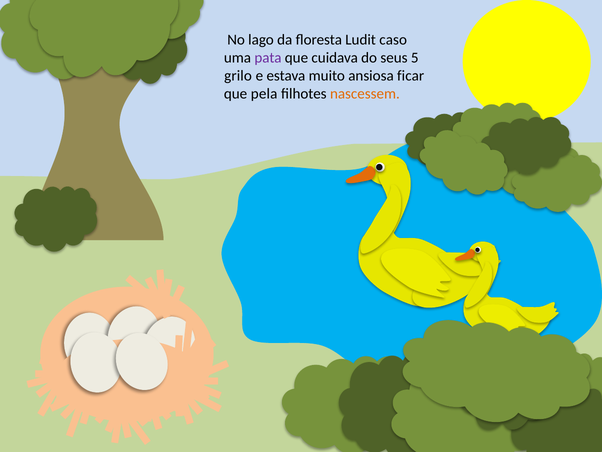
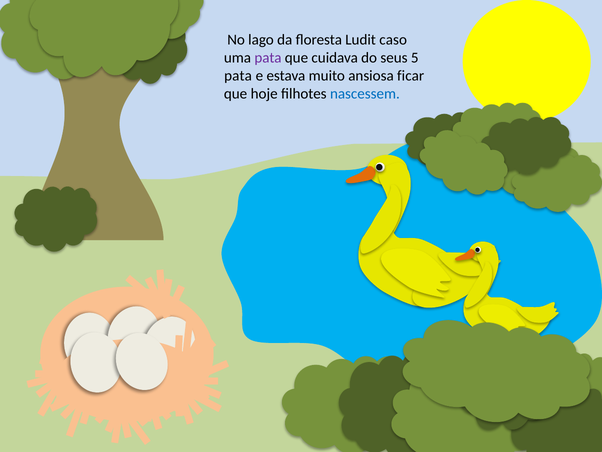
grilo at (238, 76): grilo -> pata
pela: pela -> hoje
nascessem colour: orange -> blue
